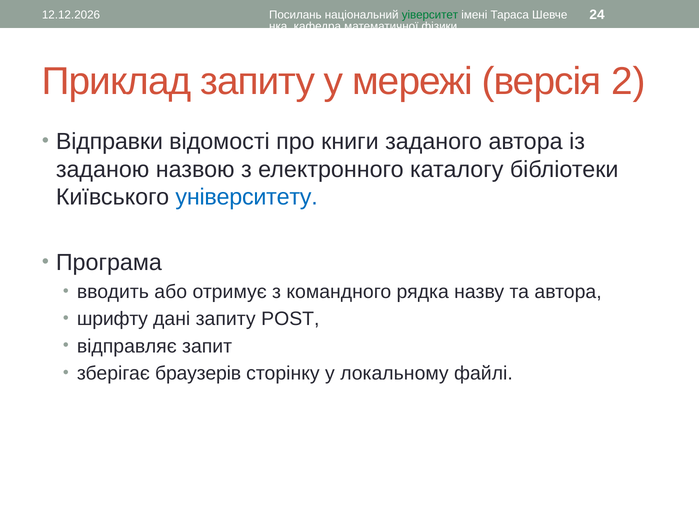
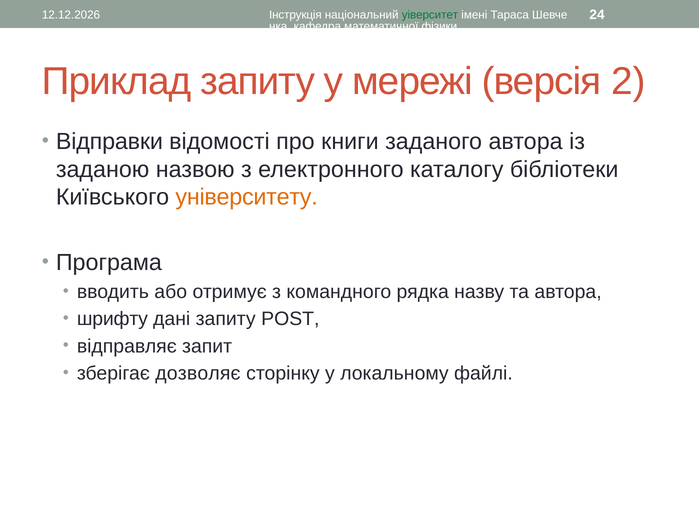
Посилань: Посилань -> Інструкція
університету colour: blue -> orange
браузерів: браузерів -> дозволяє
